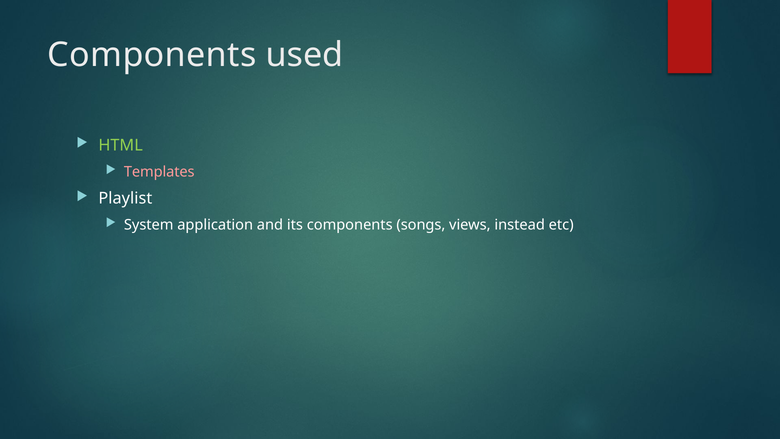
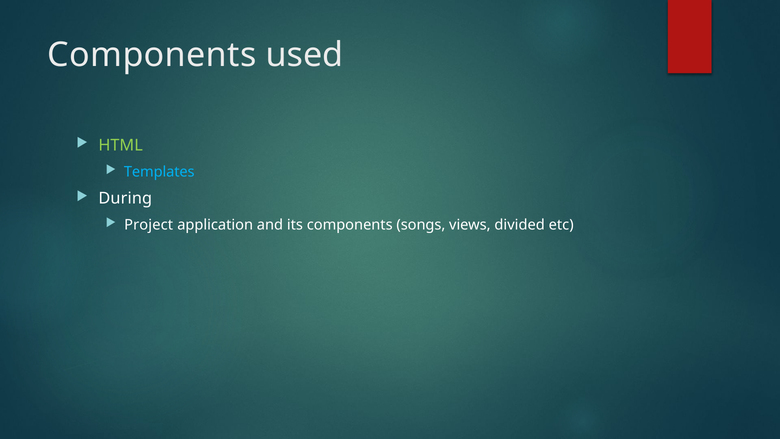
Templates colour: pink -> light blue
Playlist: Playlist -> During
System: System -> Project
instead: instead -> divided
